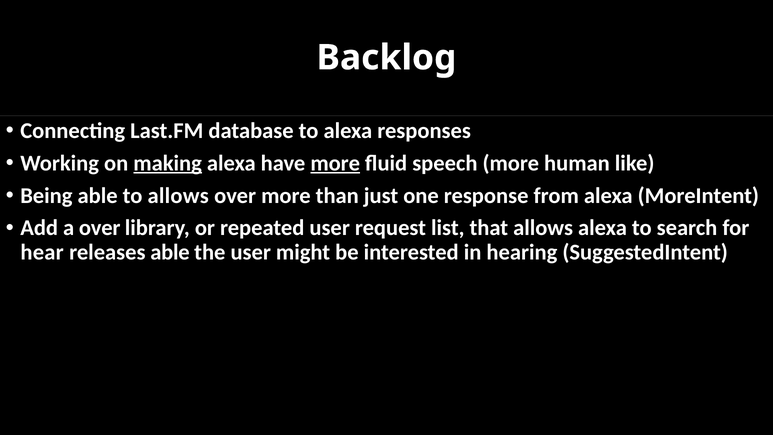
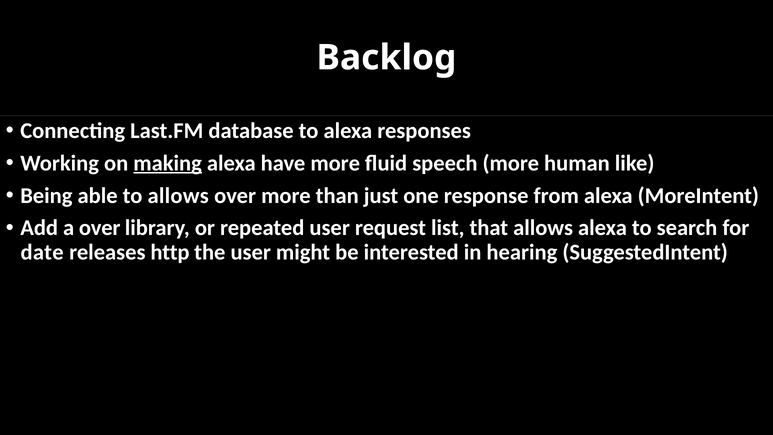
more at (335, 163) underline: present -> none
hear: hear -> date
releases able: able -> http
